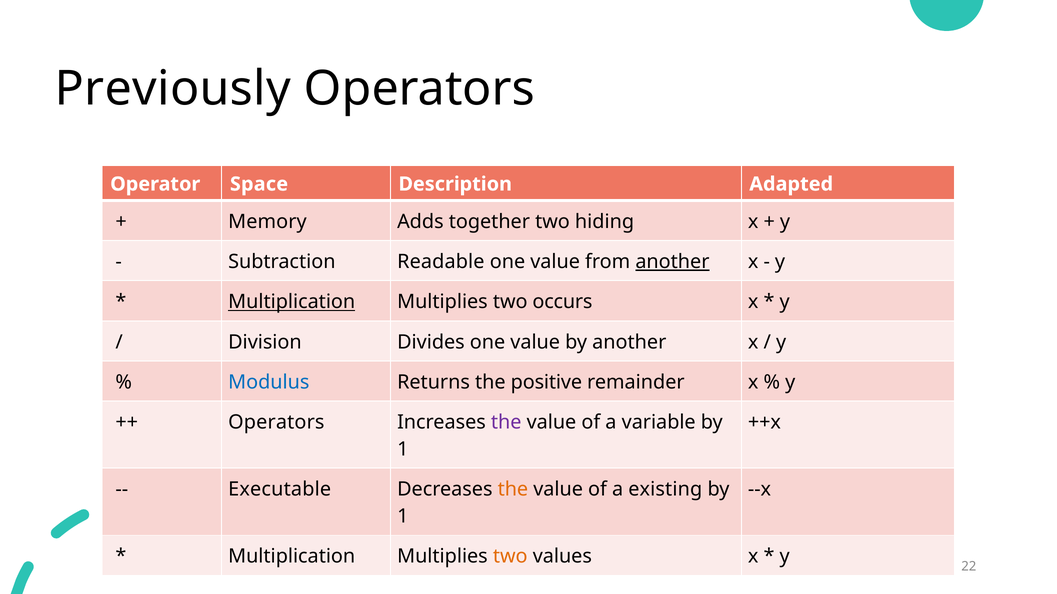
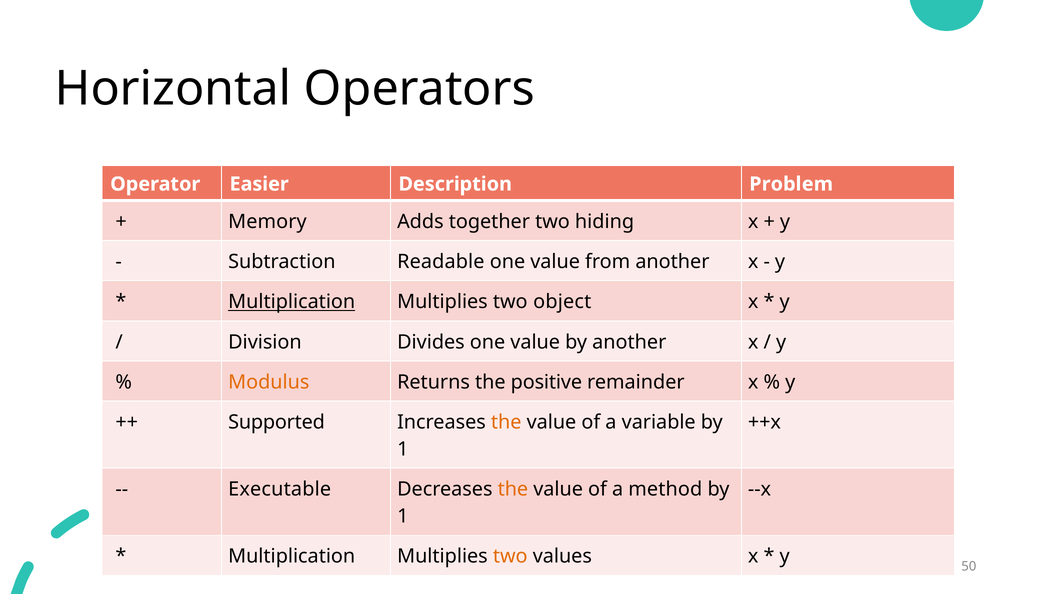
Previously: Previously -> Horizontal
Space: Space -> Easier
Adapted: Adapted -> Problem
another at (672, 262) underline: present -> none
occurs: occurs -> object
Modulus colour: blue -> orange
Operators at (276, 423): Operators -> Supported
the at (506, 423) colour: purple -> orange
existing: existing -> method
22: 22 -> 50
